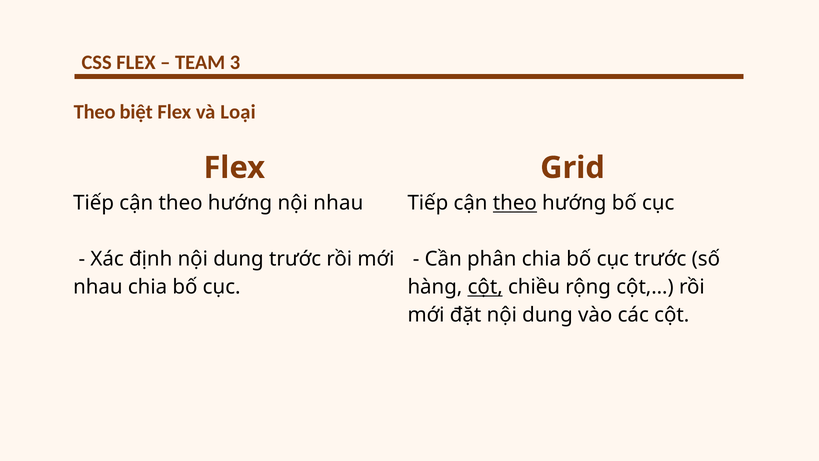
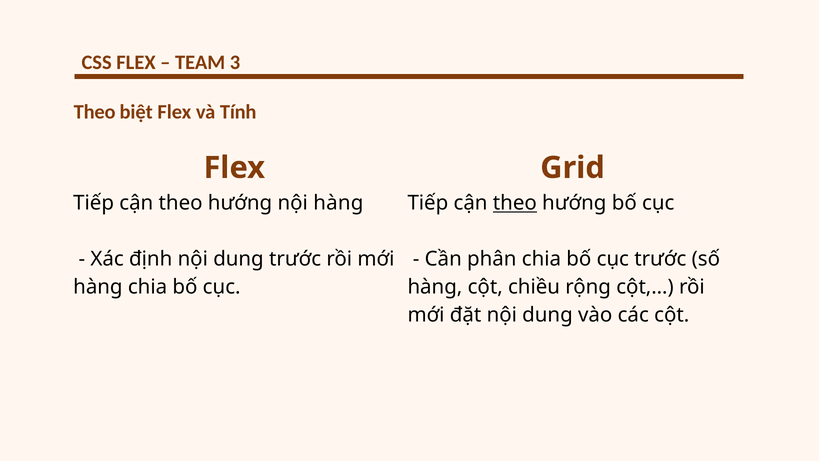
Loại: Loại -> Tính
nội nhau: nhau -> hàng
nhau at (98, 287): nhau -> hàng
cột at (485, 287) underline: present -> none
